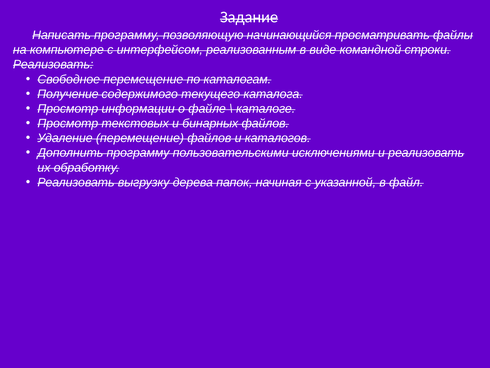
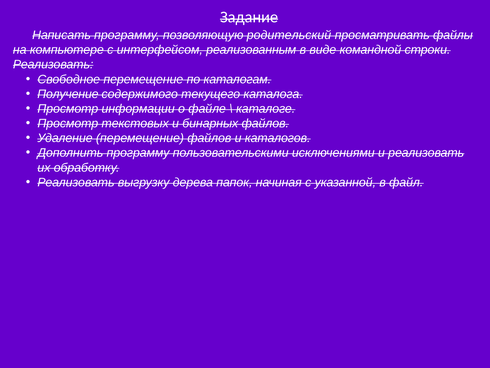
начинающийся: начинающийся -> родительский
